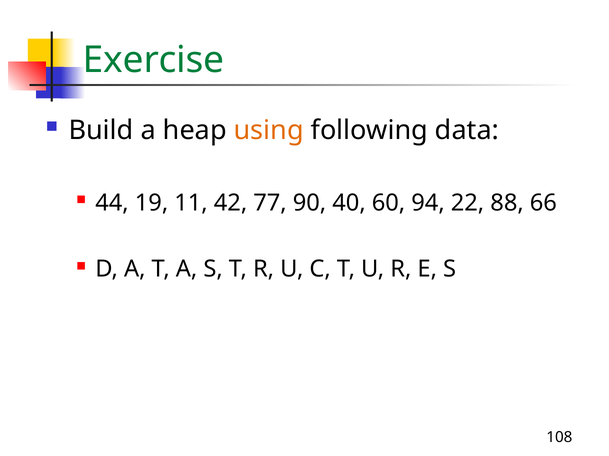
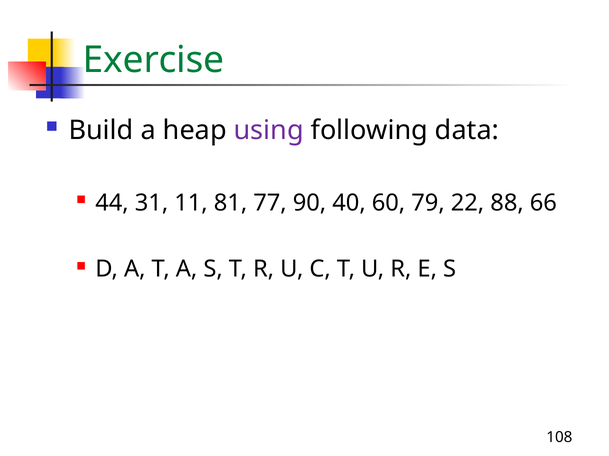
using colour: orange -> purple
19: 19 -> 31
42: 42 -> 81
94: 94 -> 79
